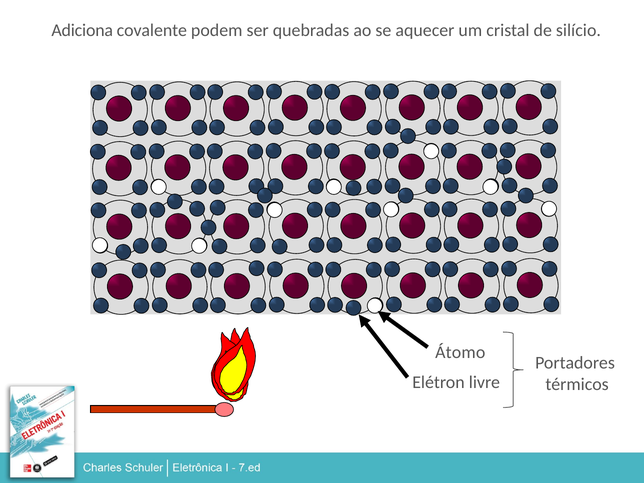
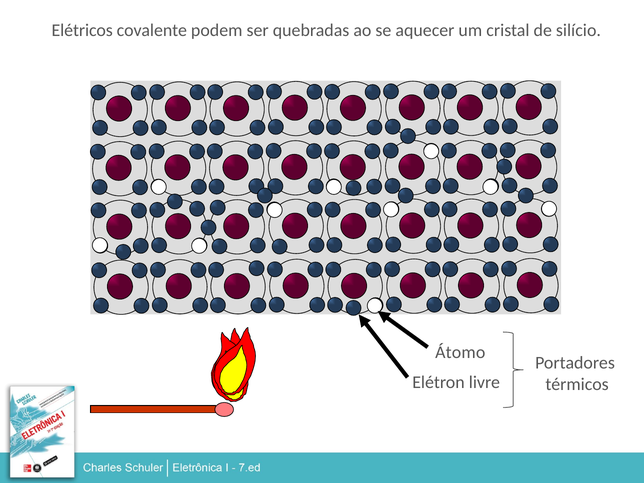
Adiciona: Adiciona -> Elétricos
